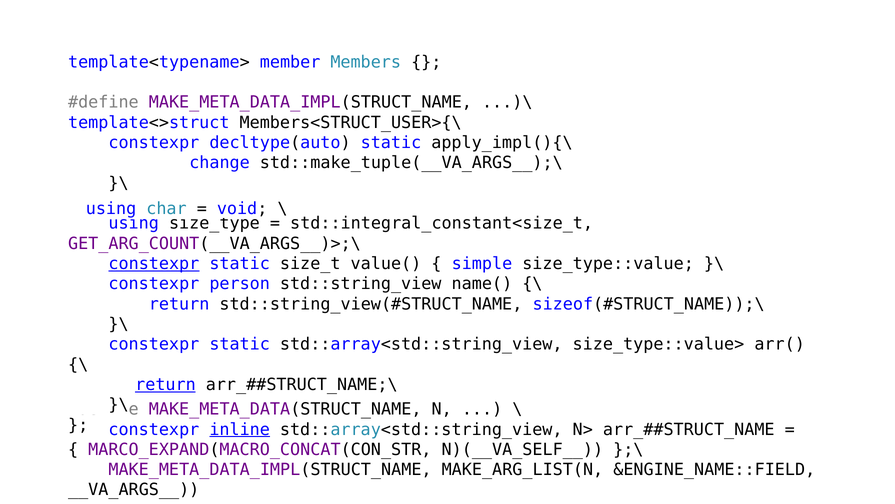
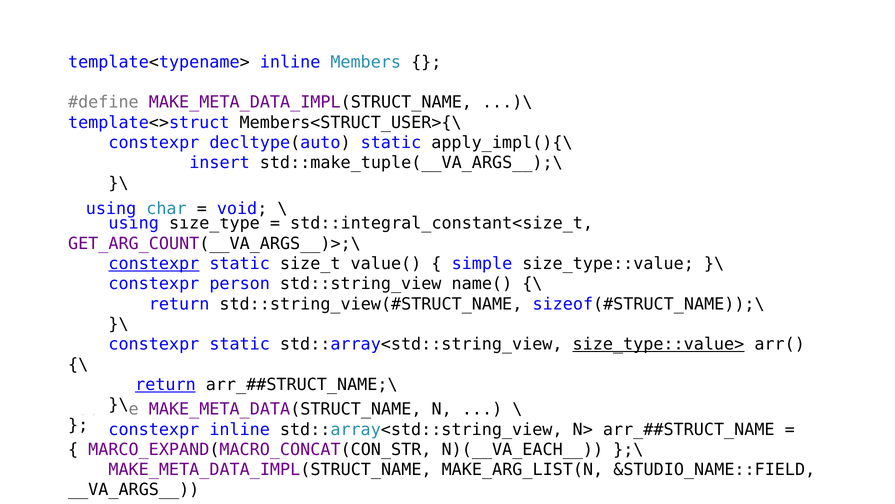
template<typename> member: member -> inline
change: change -> insert
size_type::value> underline: none -> present
inline at (240, 429) underline: present -> none
N)(__VA_SELF__: N)(__VA_SELF__ -> N)(__VA_EACH__
&ENGINE_NAME::FIELD: &ENGINE_NAME::FIELD -> &STUDIO_NAME::FIELD
